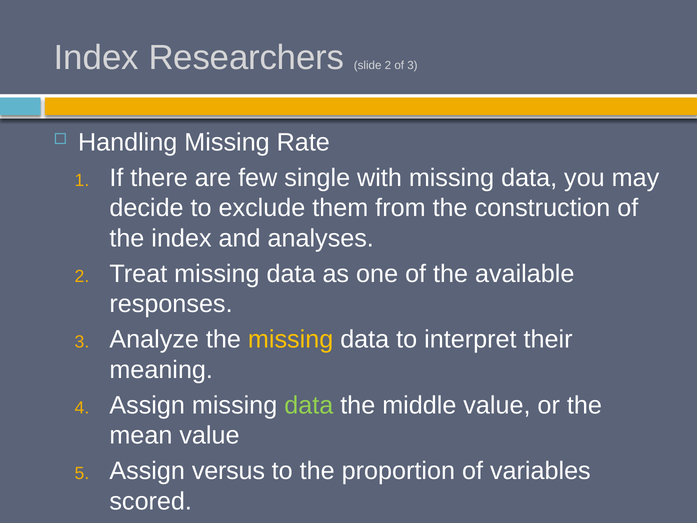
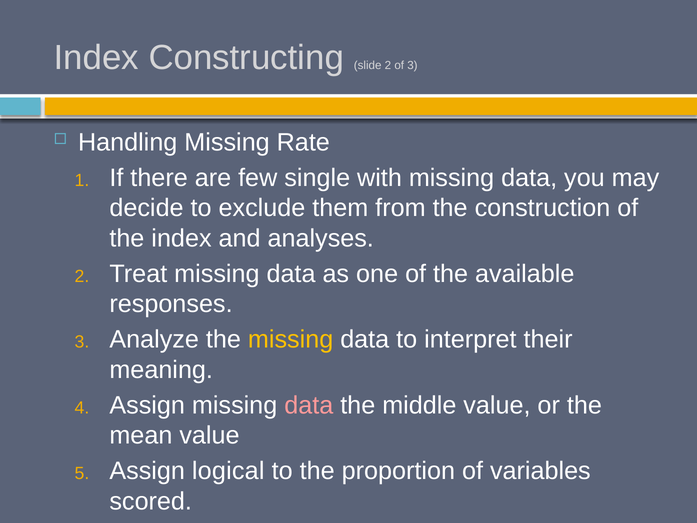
Researchers: Researchers -> Constructing
data at (309, 405) colour: light green -> pink
versus: versus -> logical
